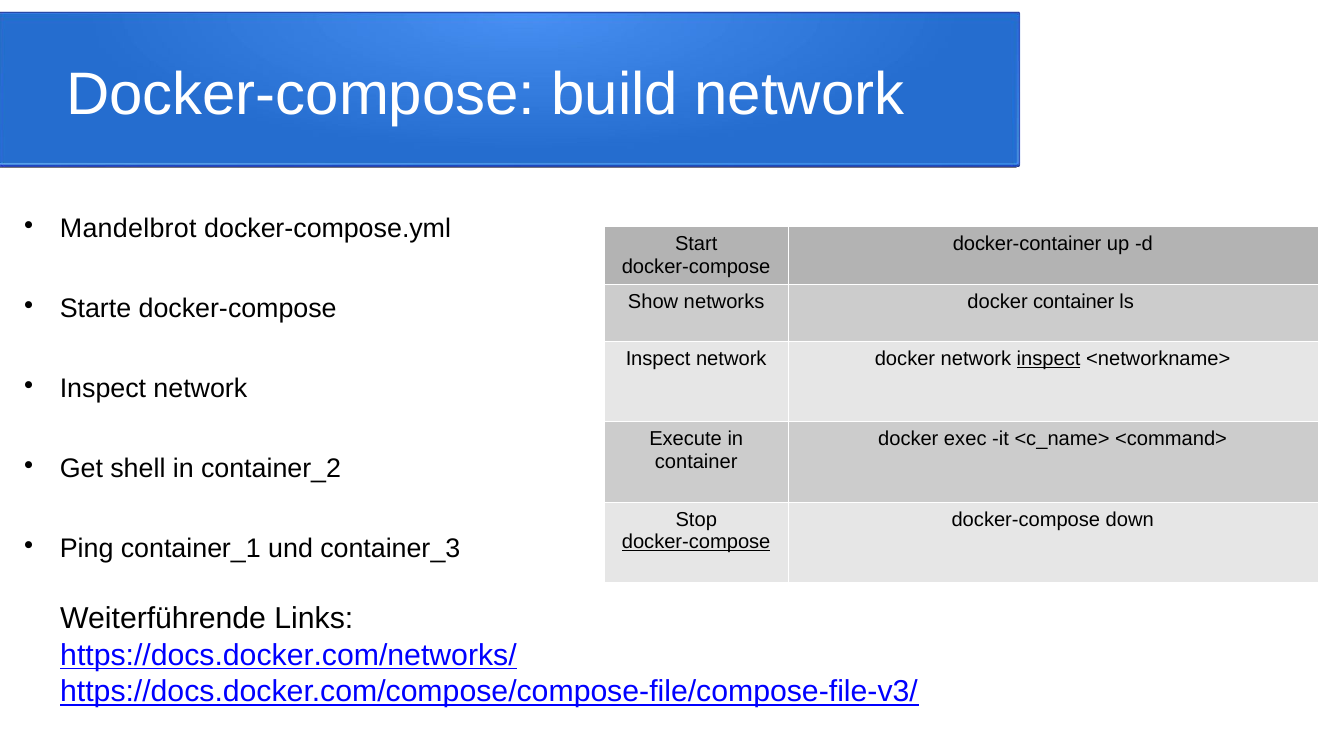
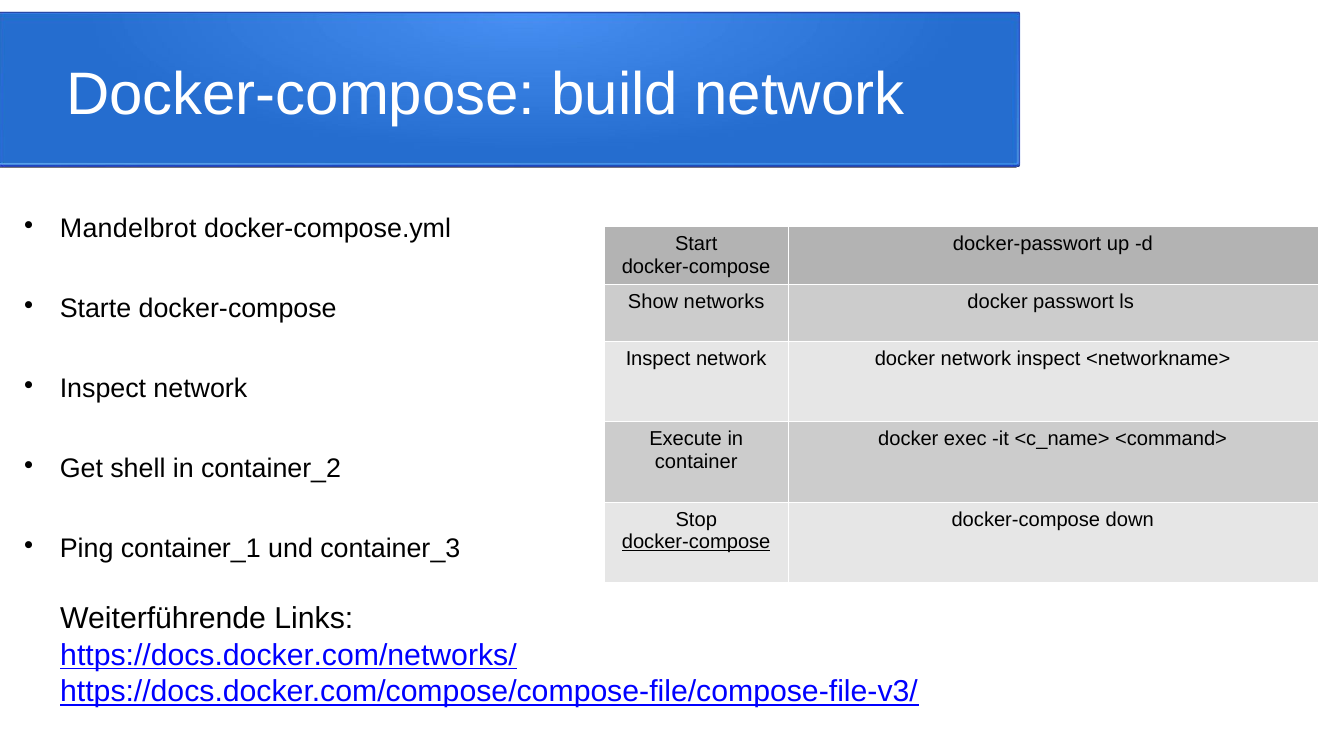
docker-container: docker-container -> docker-passwort
docker container: container -> passwort
inspect at (1049, 359) underline: present -> none
